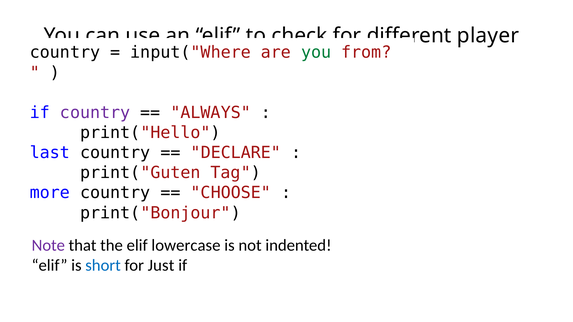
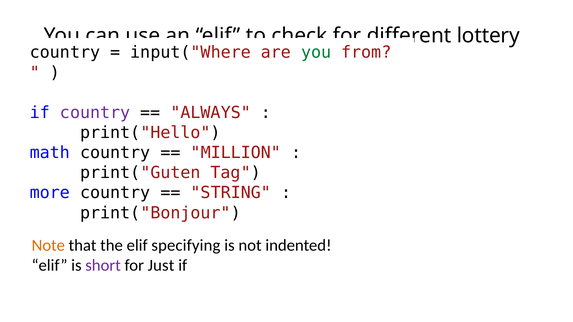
player: player -> lottery
last: last -> math
DECLARE: DECLARE -> MILLION
CHOOSE: CHOOSE -> STRING
Note colour: purple -> orange
lowercase: lowercase -> specifying
short colour: blue -> purple
